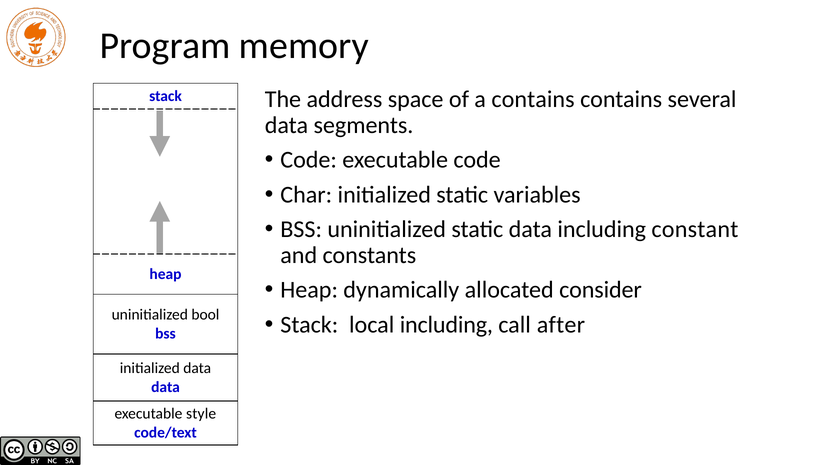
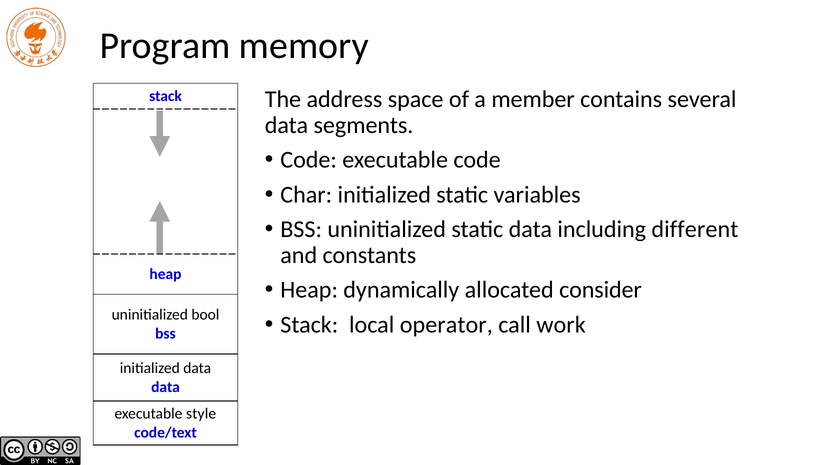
a contains: contains -> member
constant: constant -> different
local including: including -> operator
after: after -> work
